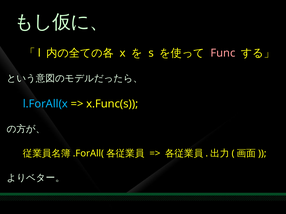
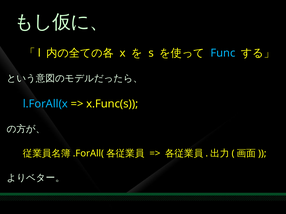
Func colour: pink -> light blue
